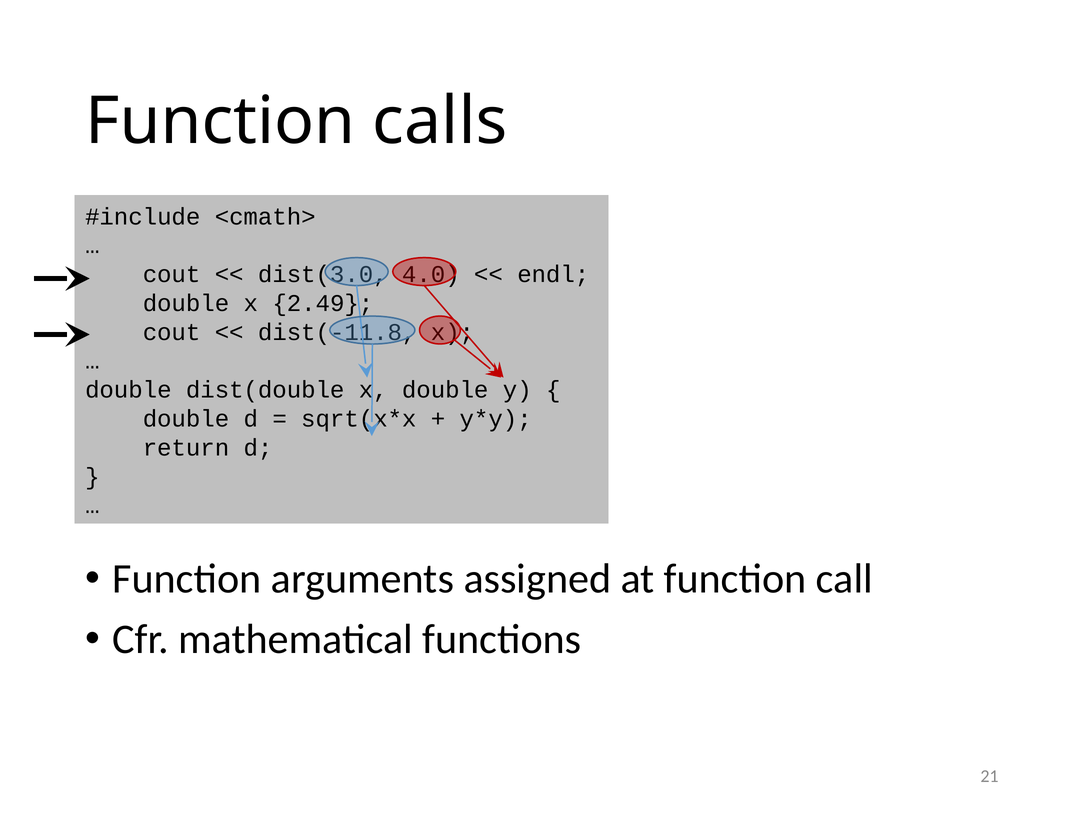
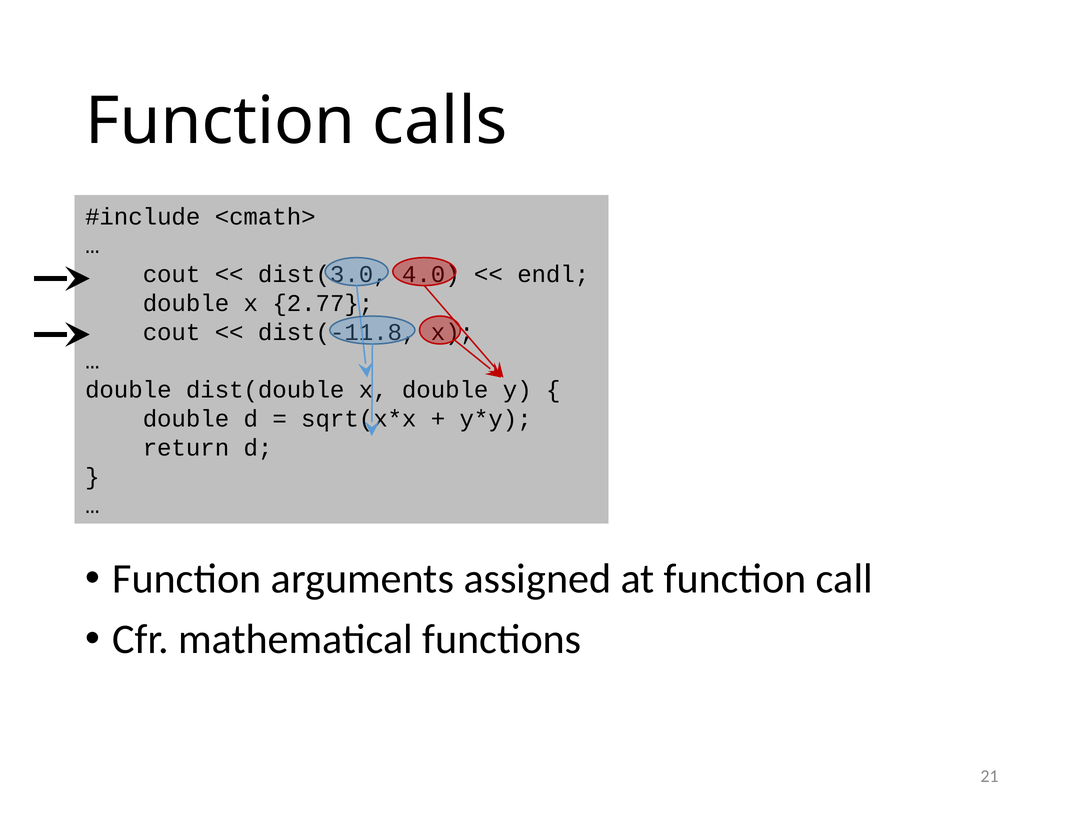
2.49: 2.49 -> 2.77
